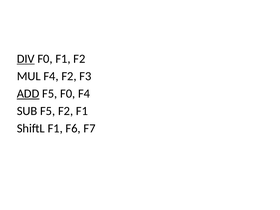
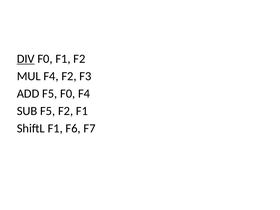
ADD underline: present -> none
